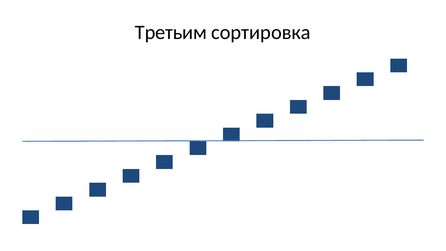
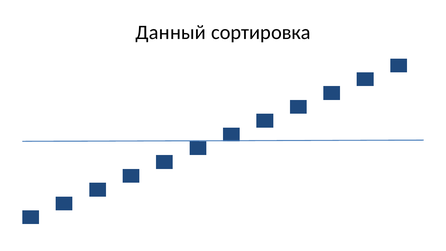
Третьим: Третьим -> Данный
